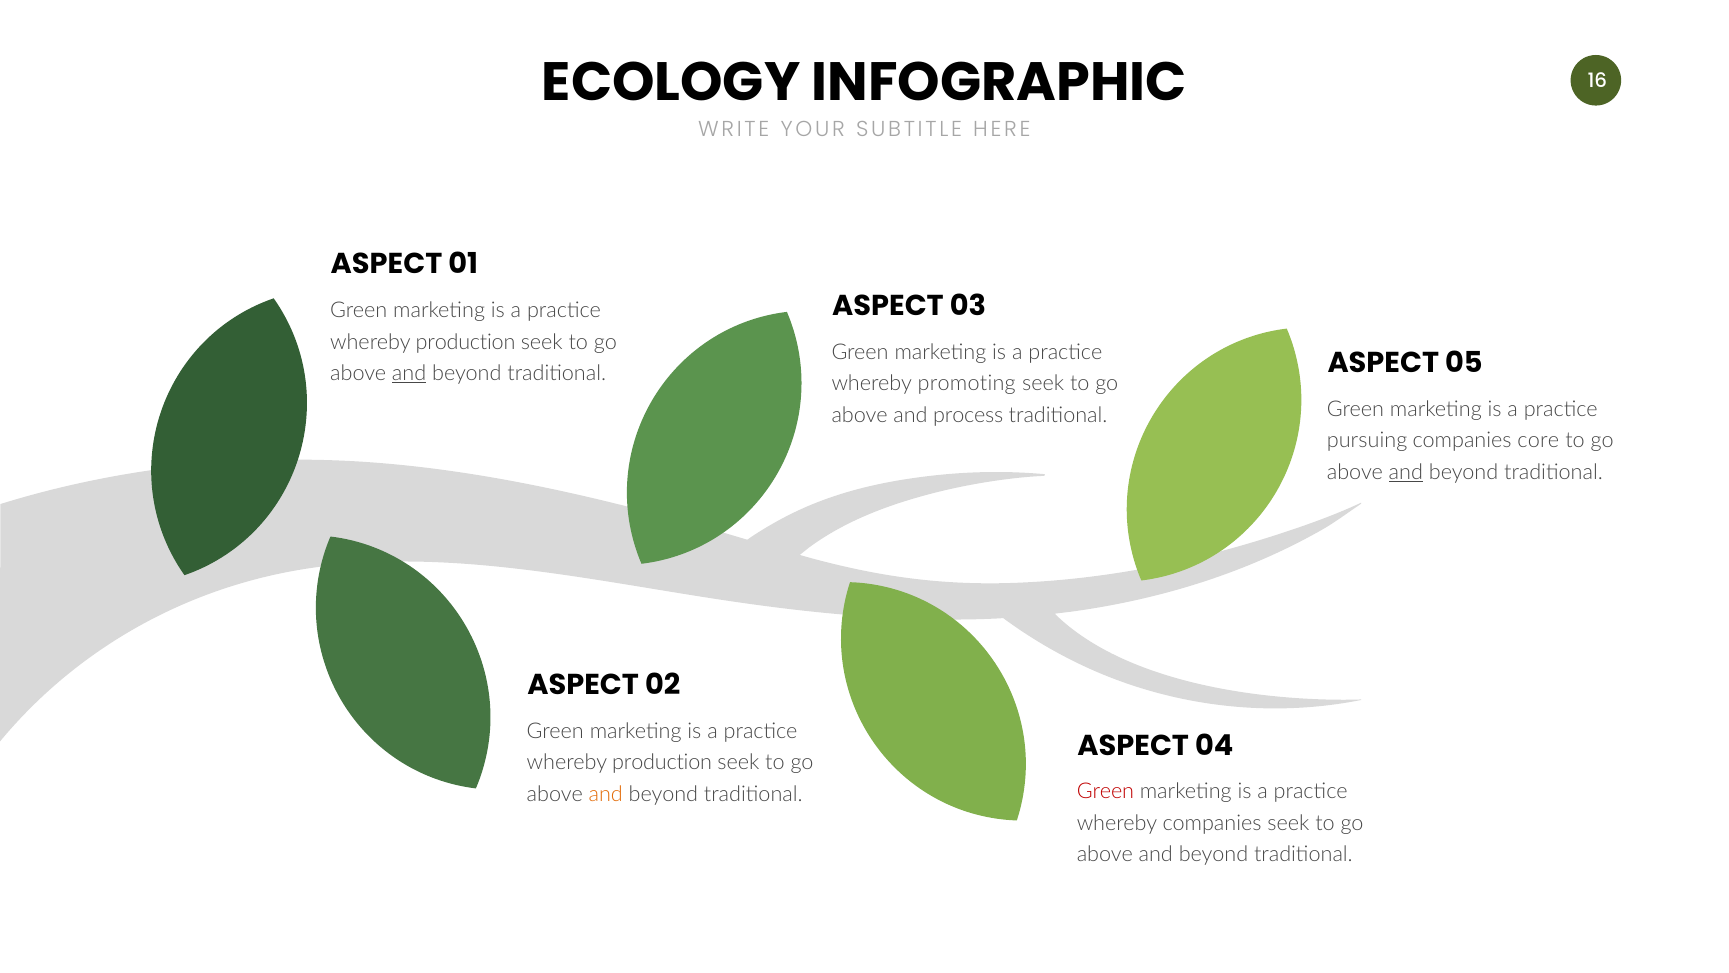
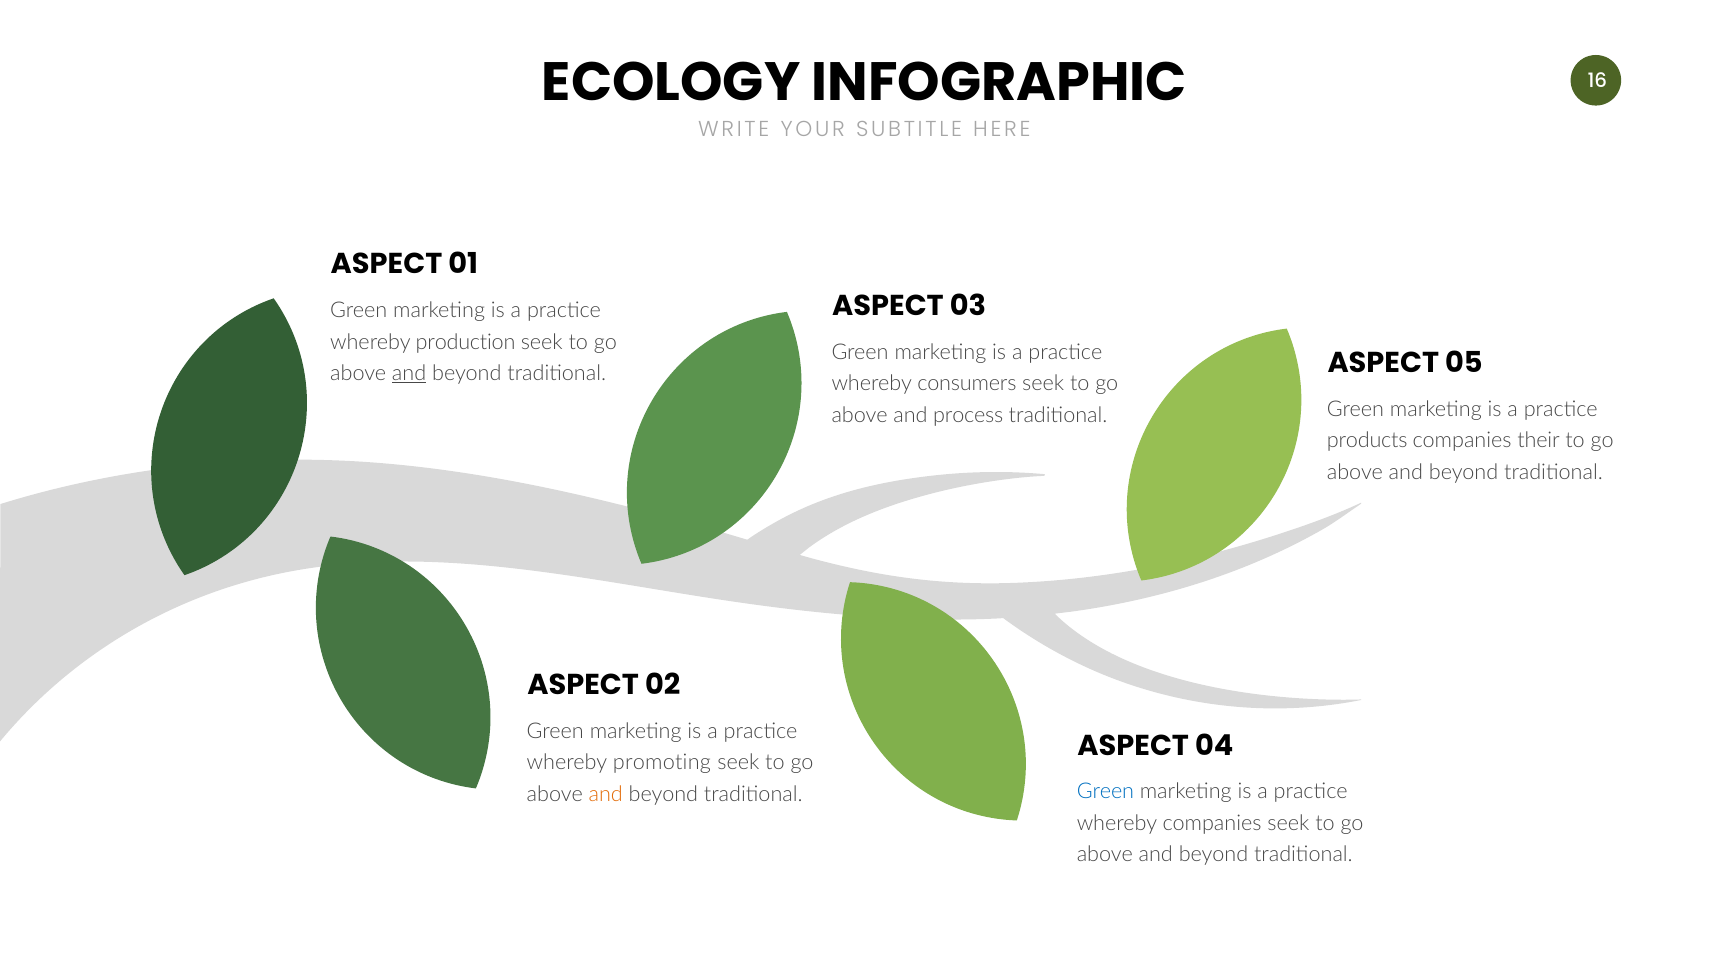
promoting: promoting -> consumers
pursuing: pursuing -> products
core: core -> their
and at (1406, 472) underline: present -> none
production at (662, 763): production -> promoting
Green at (1105, 791) colour: red -> blue
